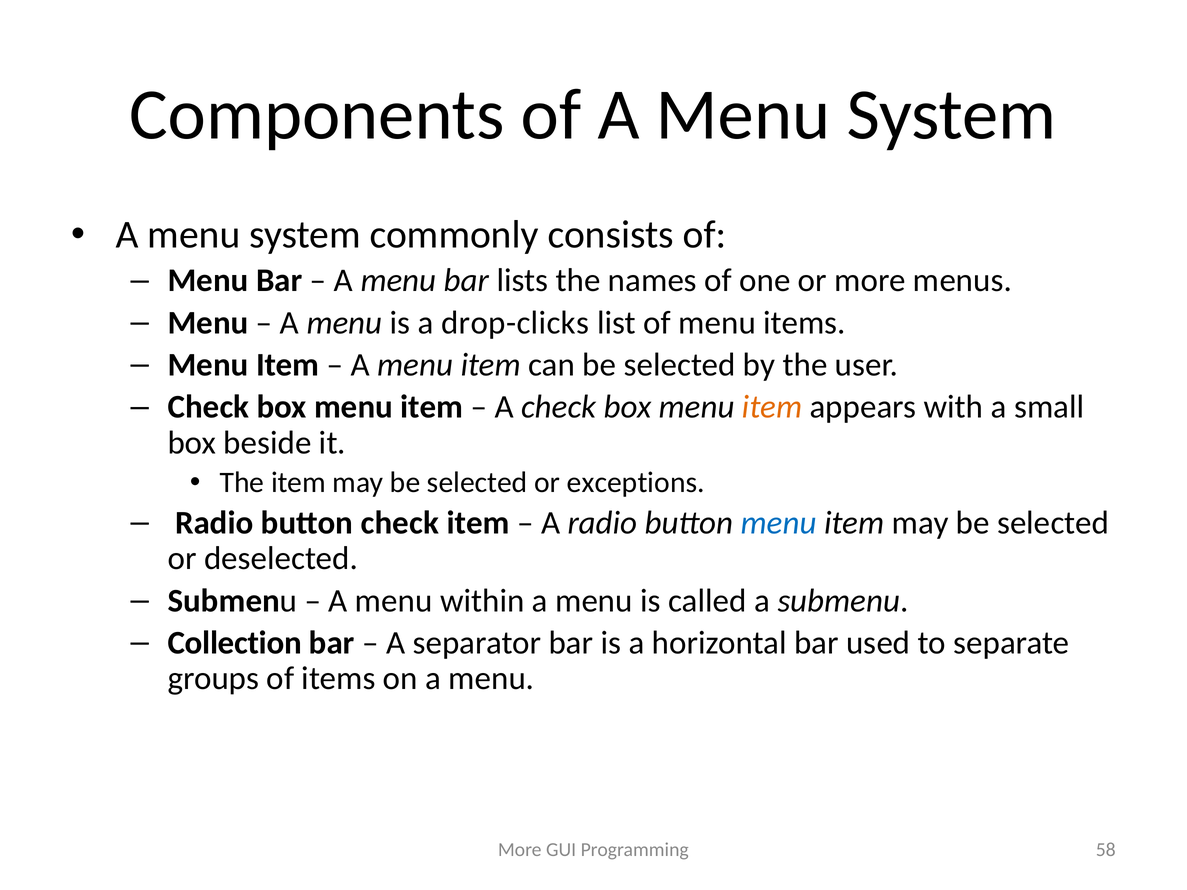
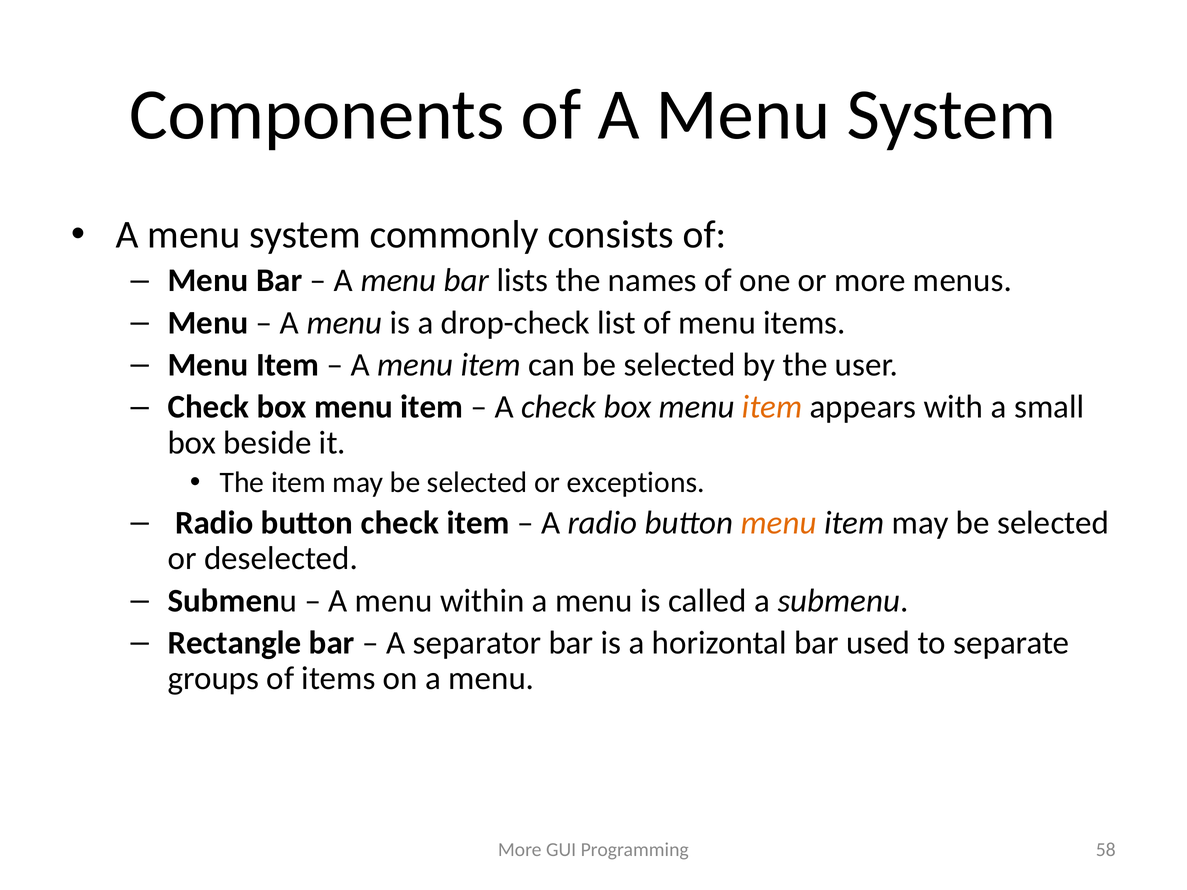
drop-clicks: drop-clicks -> drop-check
menu at (779, 523) colour: blue -> orange
Collection: Collection -> Rectangle
